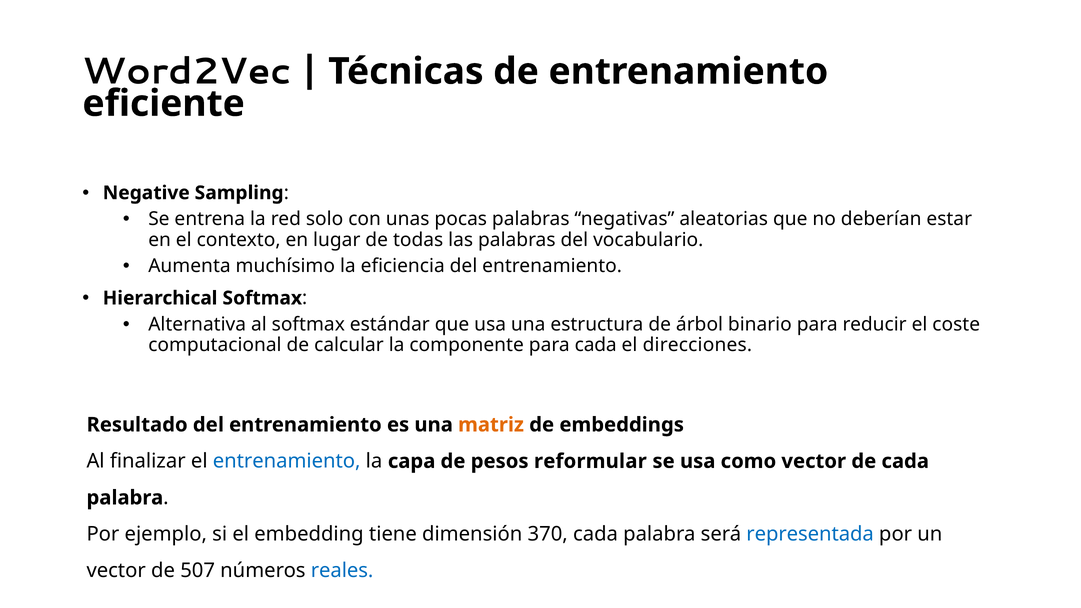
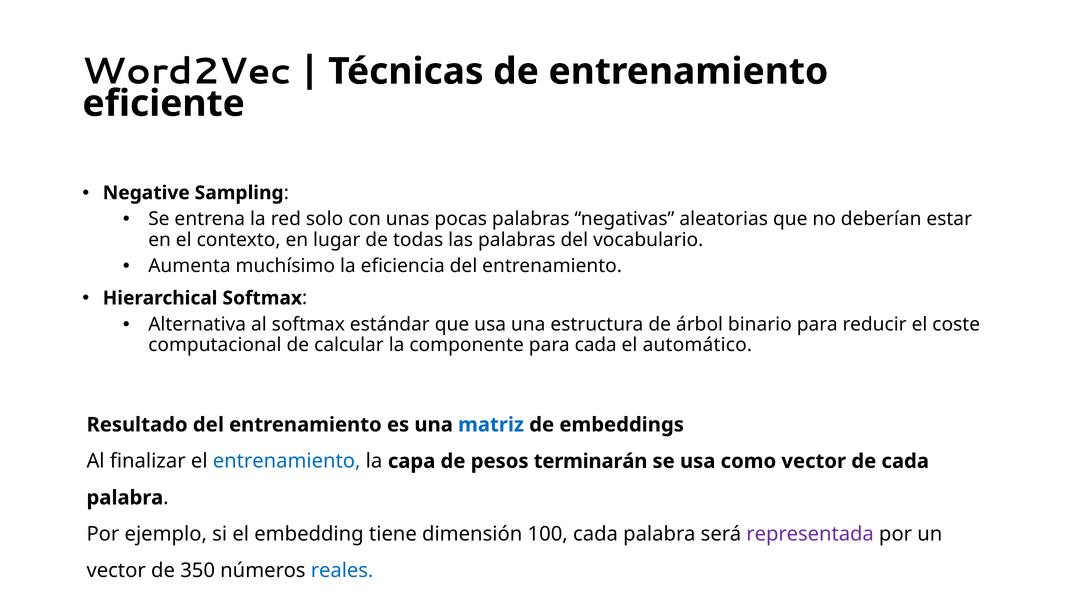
direcciones: direcciones -> automático
matriz colour: orange -> blue
reformular: reformular -> terminarán
370: 370 -> 100
representada colour: blue -> purple
507: 507 -> 350
